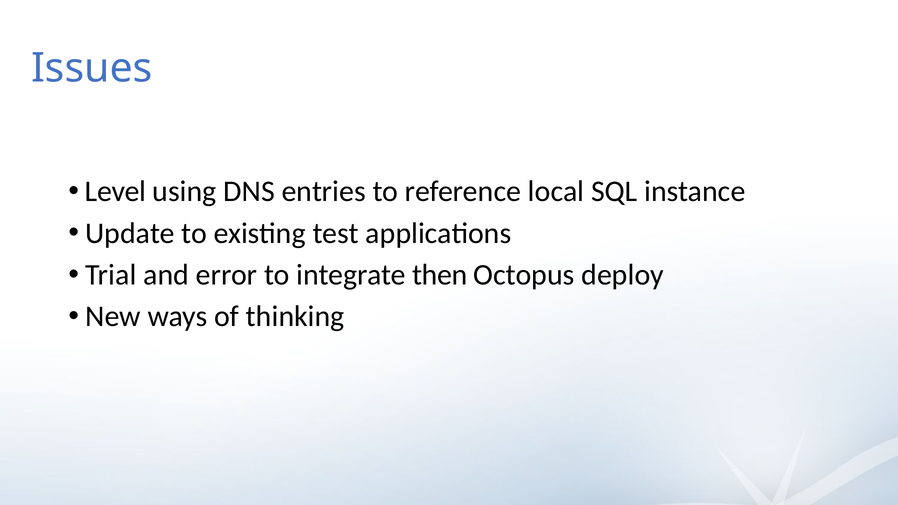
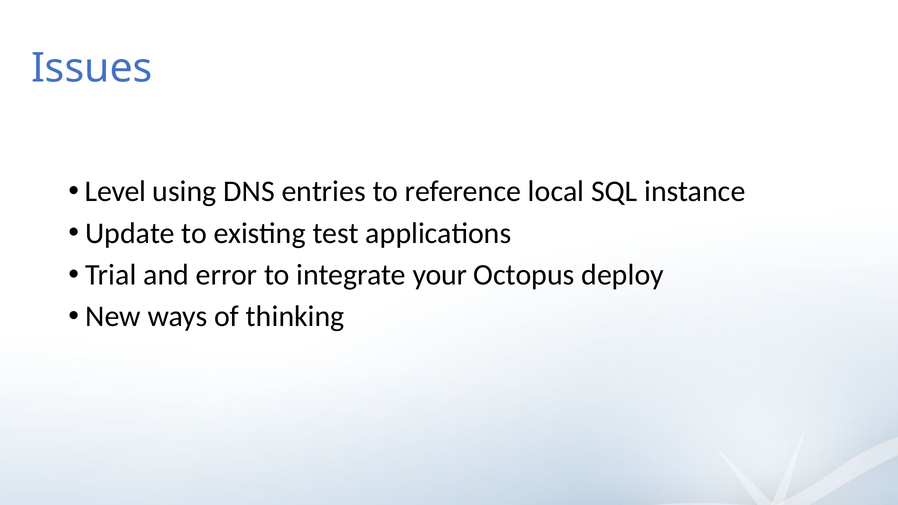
then: then -> your
